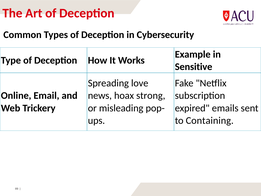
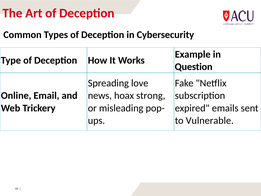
Sensitive: Sensitive -> Question
Containing: Containing -> Vulnerable
